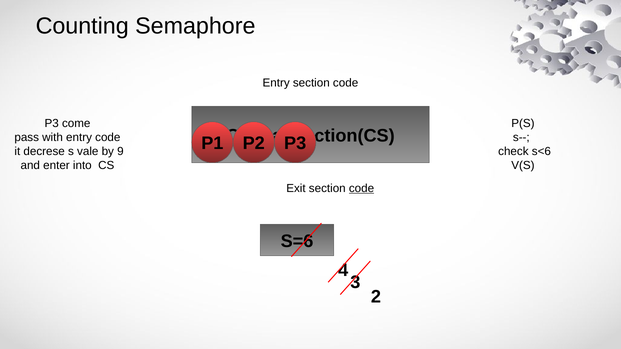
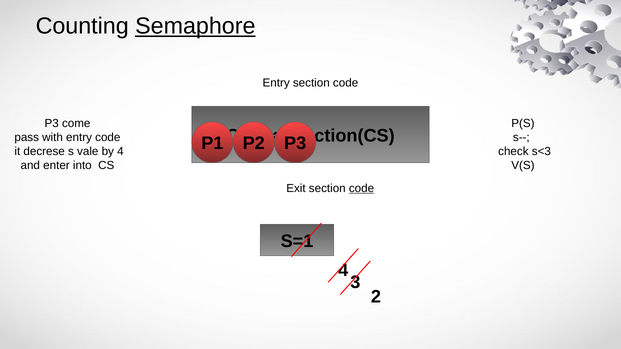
Semaphore underline: none -> present
by 9: 9 -> 4
s<6: s<6 -> s<3
S=6: S=6 -> S=1
